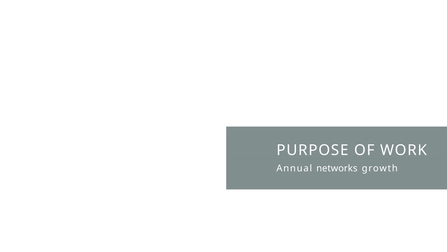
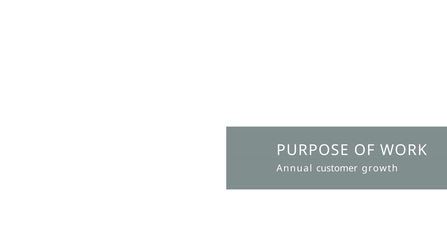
networks: networks -> customer
